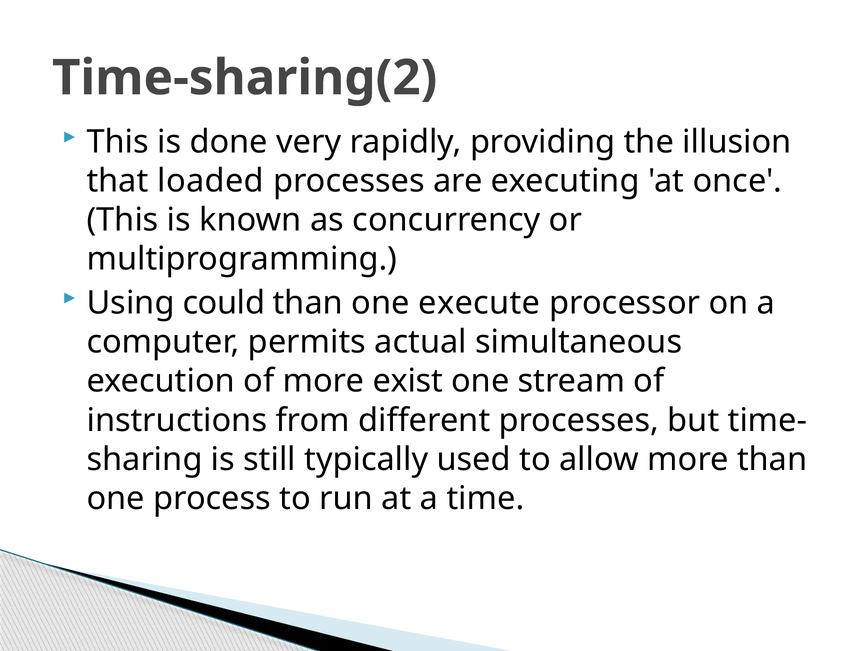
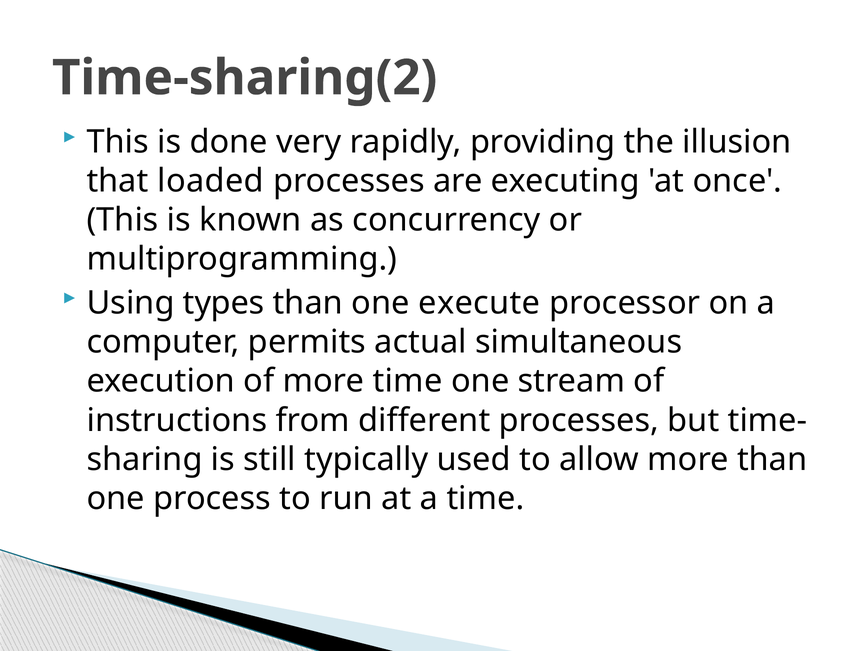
could: could -> types
more exist: exist -> time
